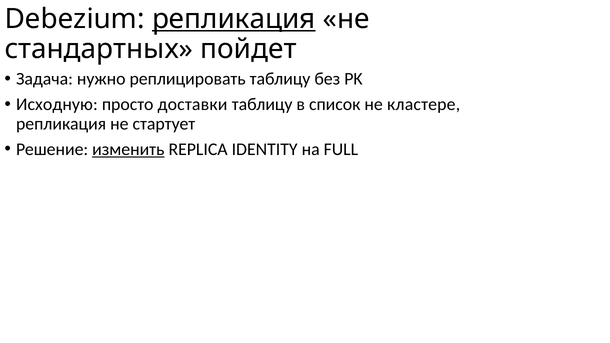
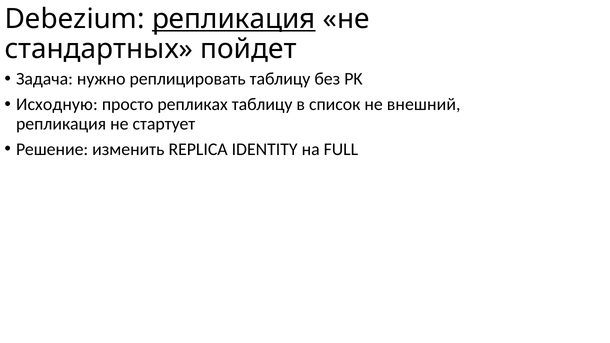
доставки: доставки -> репликах
кластере: кластере -> внешний
изменить underline: present -> none
